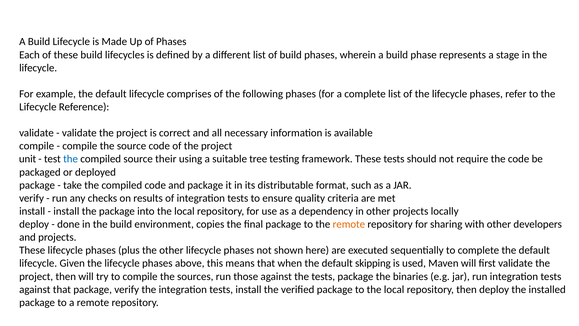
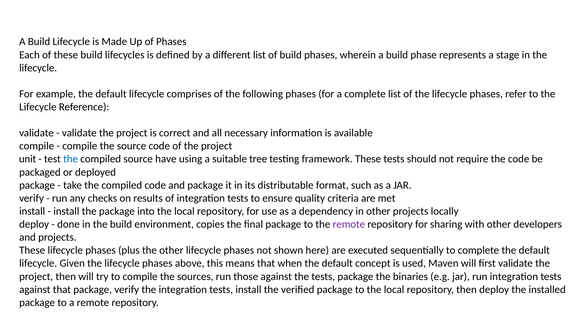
their: their -> have
remote at (349, 224) colour: orange -> purple
skipping: skipping -> concept
